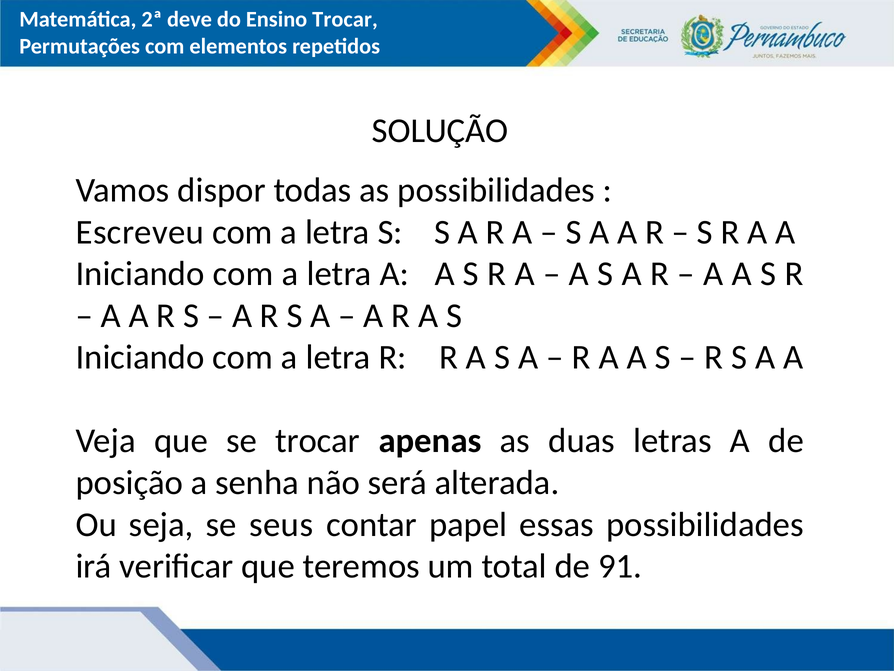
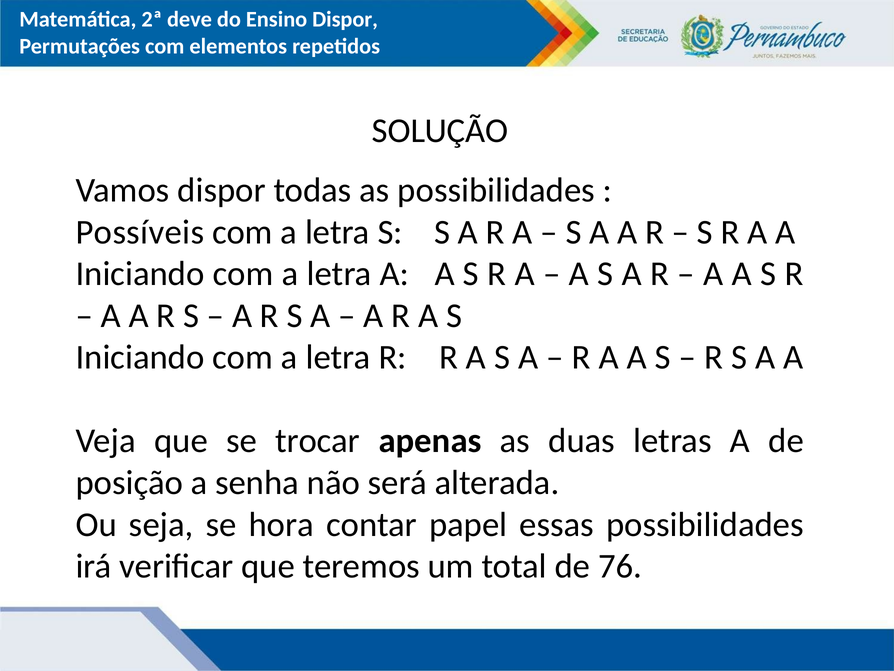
Ensino Trocar: Trocar -> Dispor
Escreveu: Escreveu -> Possíveis
seus: seus -> hora
91: 91 -> 76
